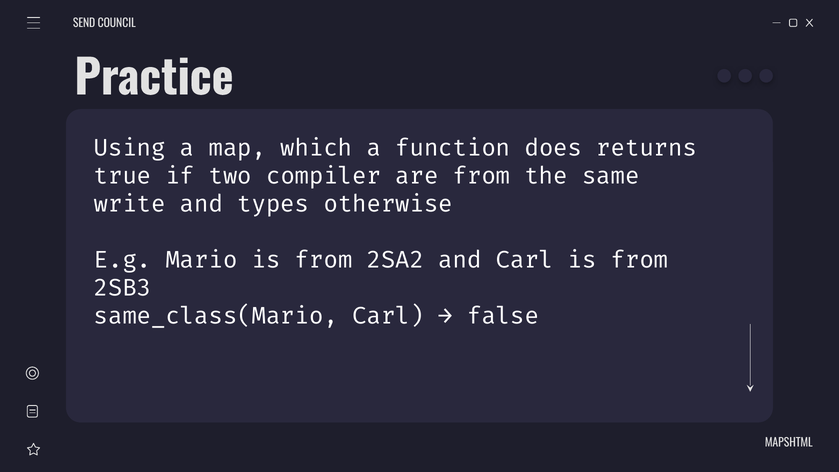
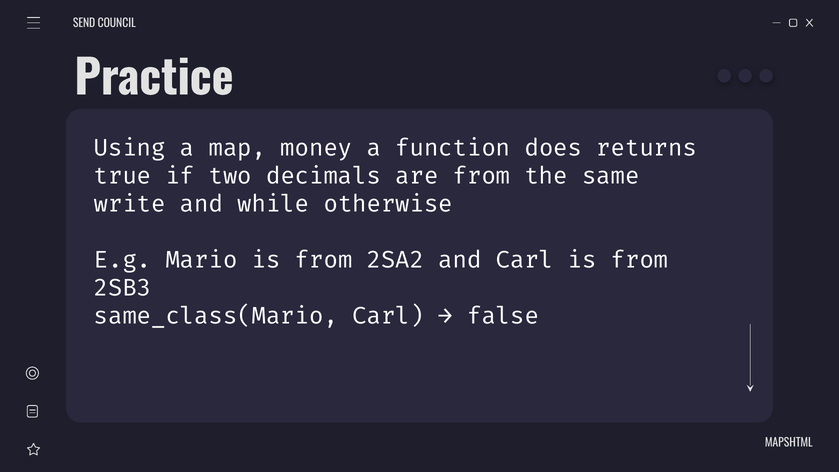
which: which -> money
compiler: compiler -> decimals
types: types -> while
